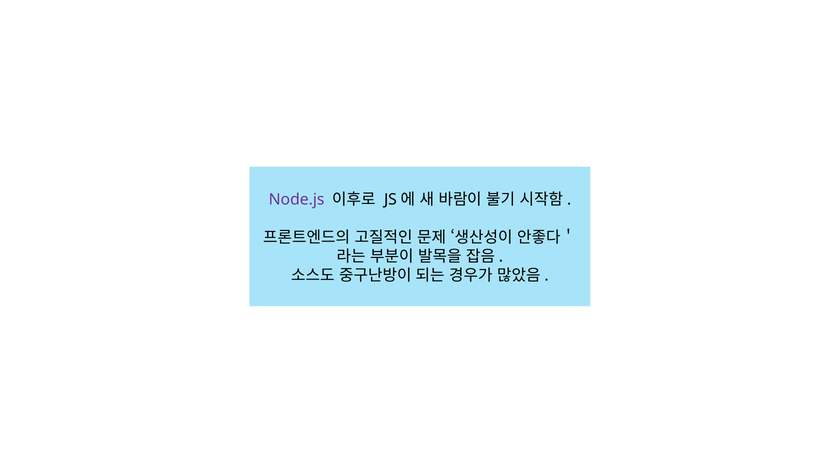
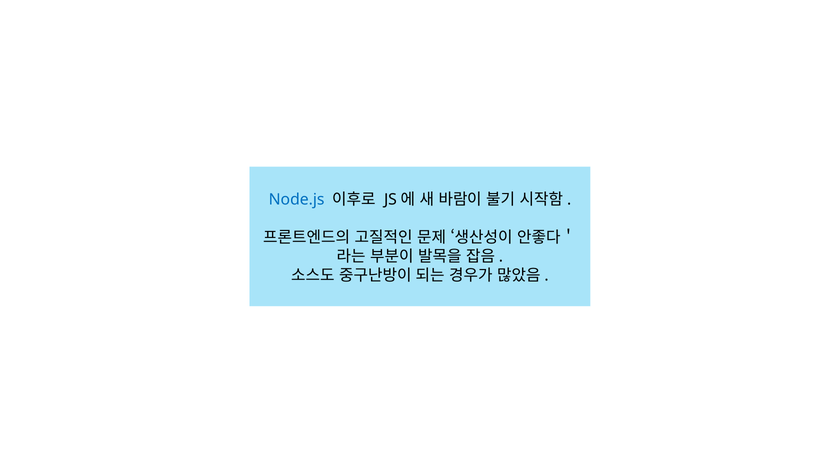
Node.js colour: purple -> blue
